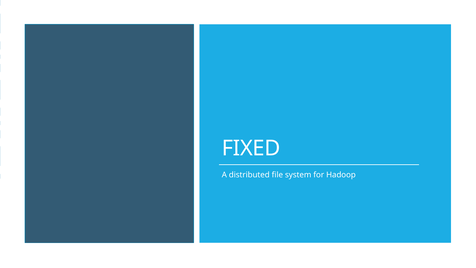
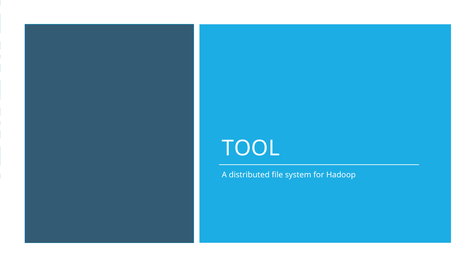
FIXED: FIXED -> TOOL
